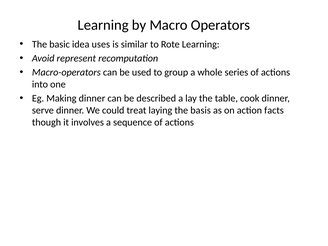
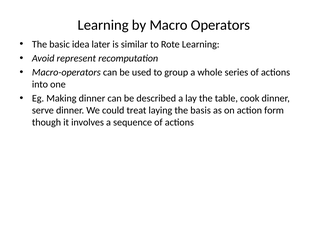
uses: uses -> later
facts: facts -> form
